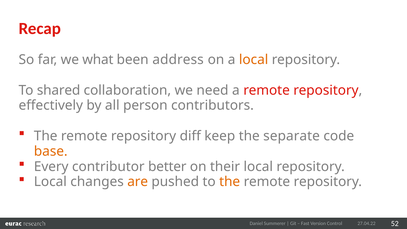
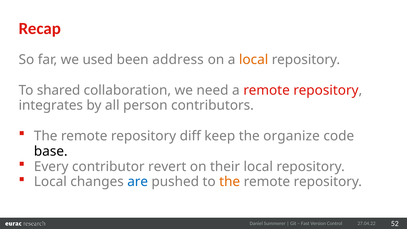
what: what -> used
effectively: effectively -> integrates
separate: separate -> organize
base colour: orange -> black
better: better -> revert
are colour: orange -> blue
